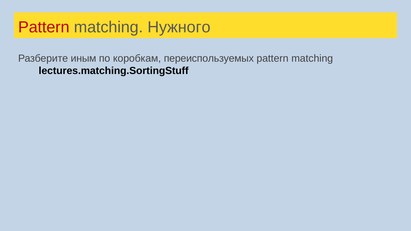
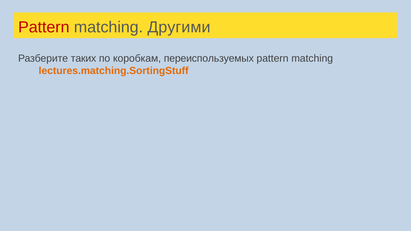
Нужного: Нужного -> Другими
иным: иным -> таких
lectures.matching.SortingStuff colour: black -> orange
